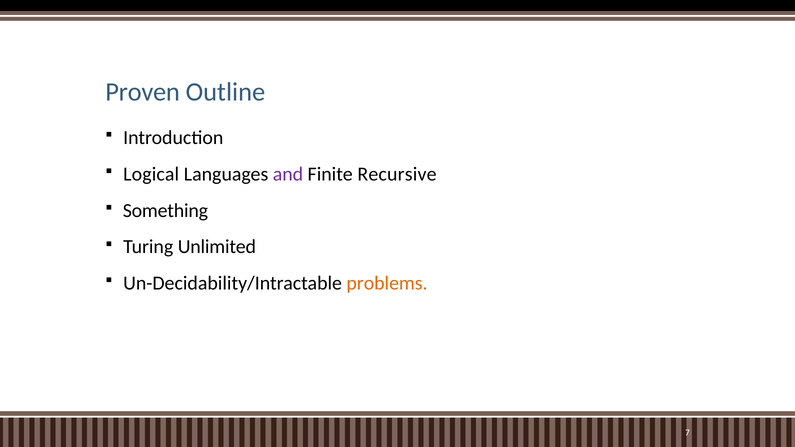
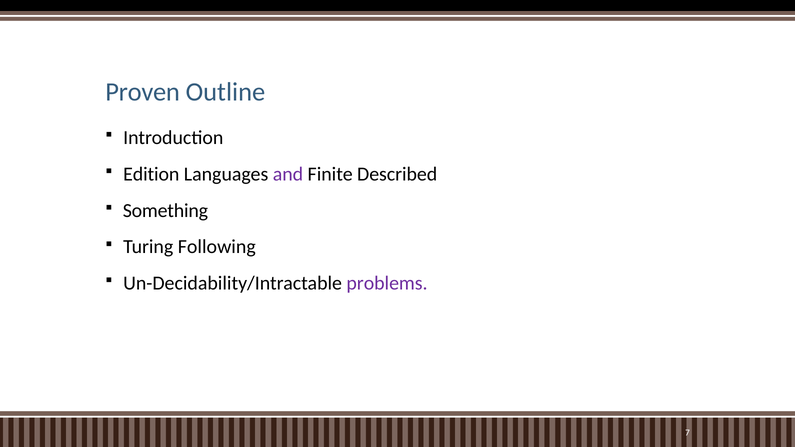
Logical: Logical -> Edition
Recursive: Recursive -> Described
Unlimited: Unlimited -> Following
problems colour: orange -> purple
